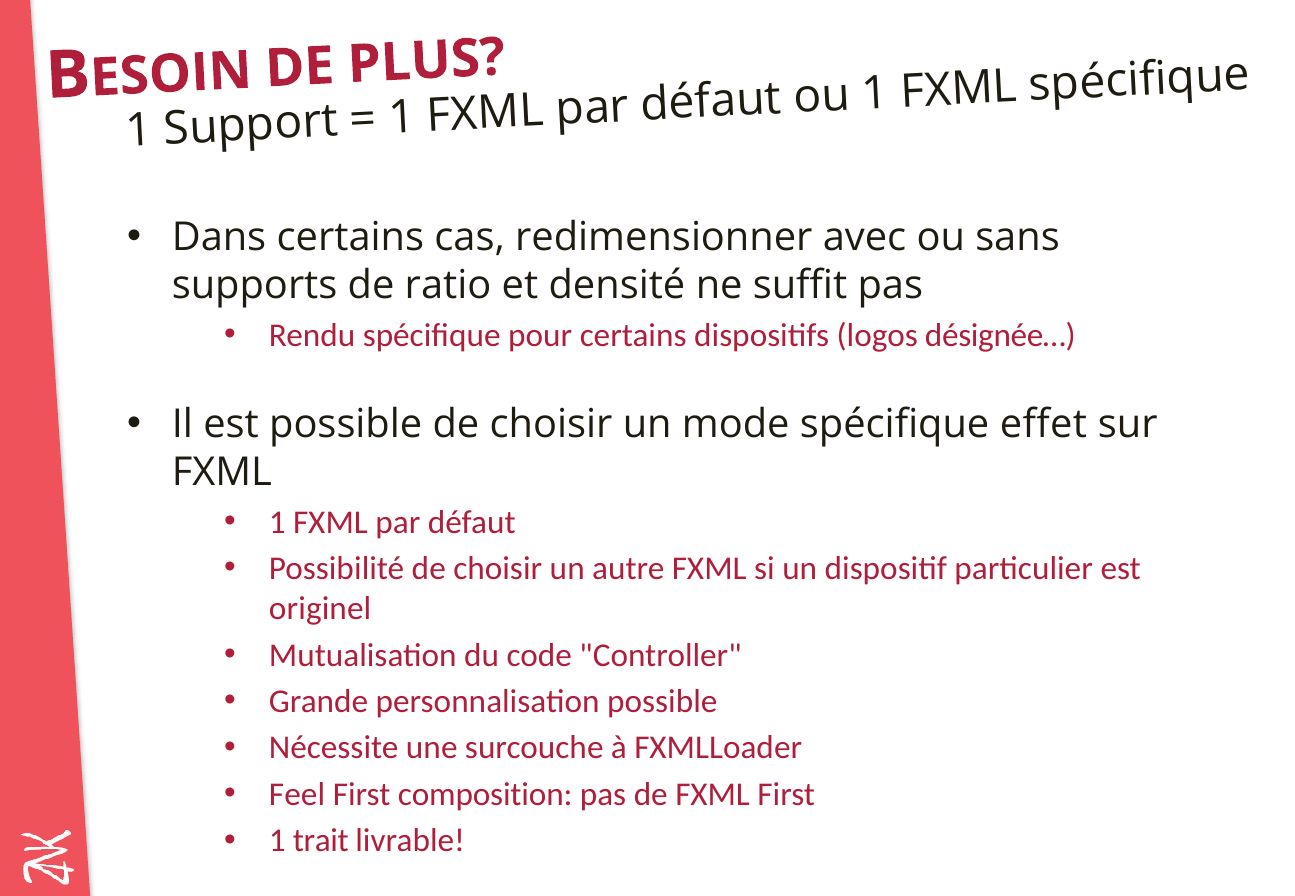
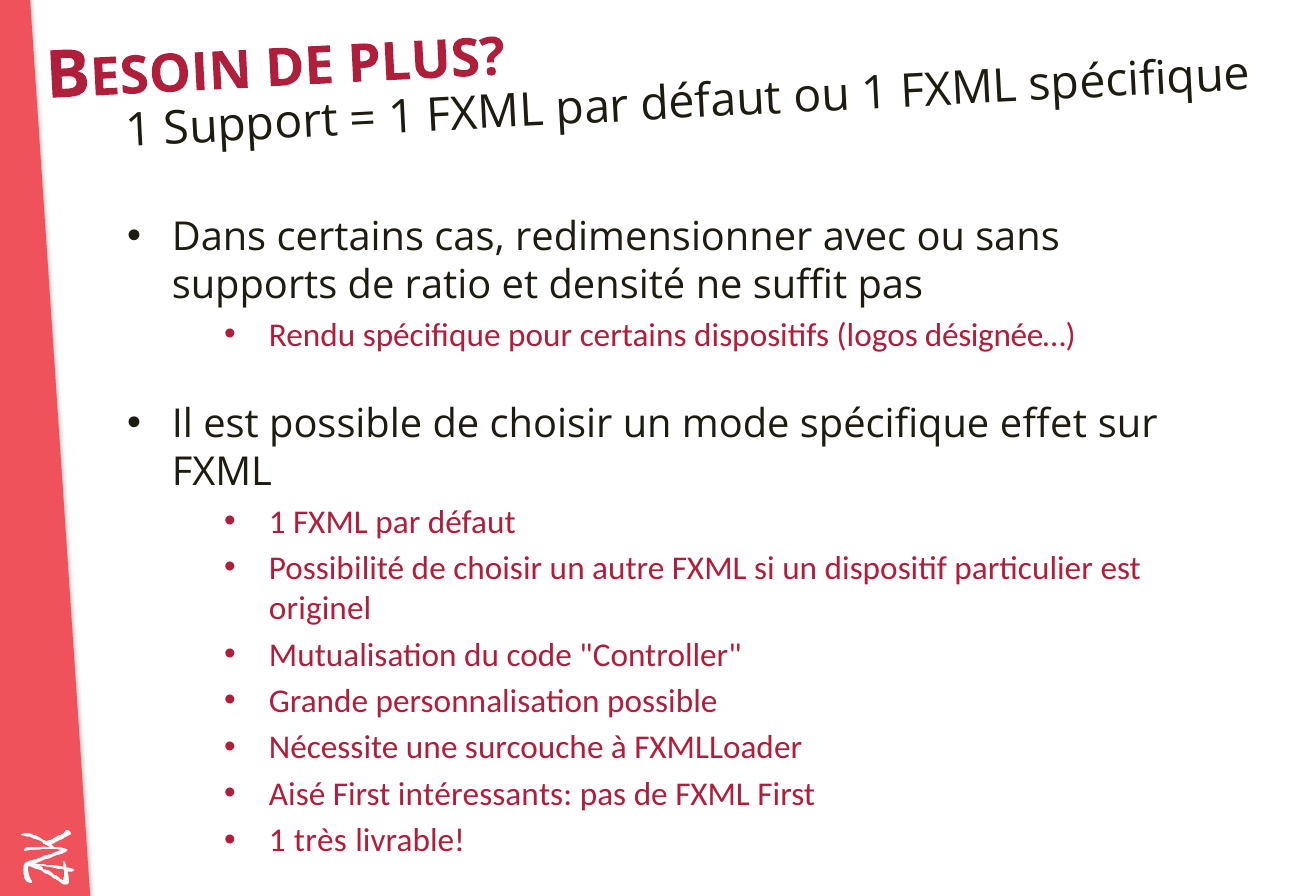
Feel: Feel -> Aisé
composition: composition -> intéressants
trait: trait -> très
